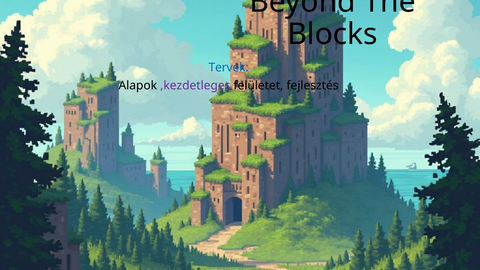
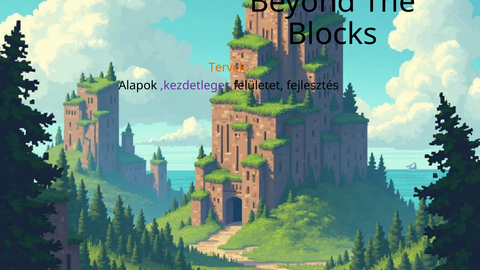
Tervek colour: blue -> orange
